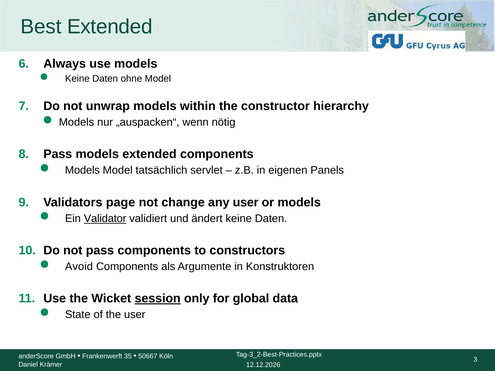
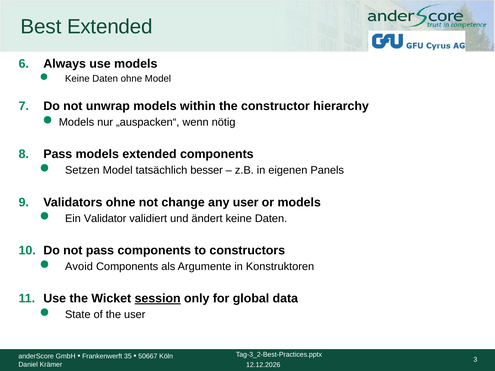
Models at (82, 170): Models -> Setzen
servlet: servlet -> besser
Validators page: page -> ohne
Validator underline: present -> none
